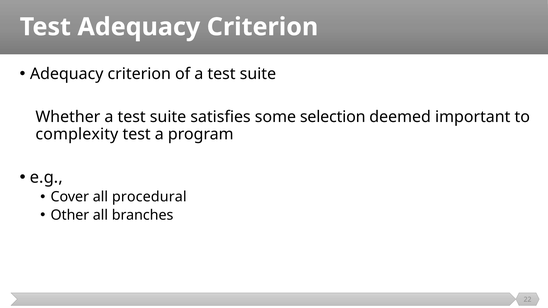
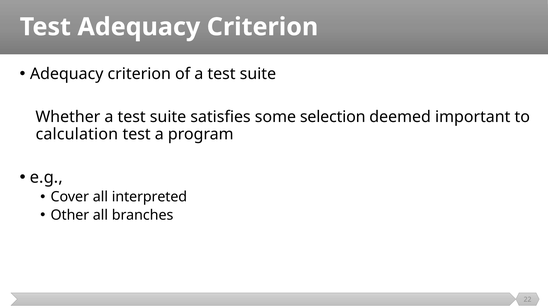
complexity: complexity -> calculation
procedural: procedural -> interpreted
